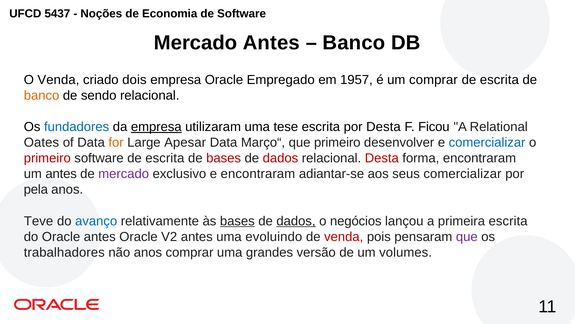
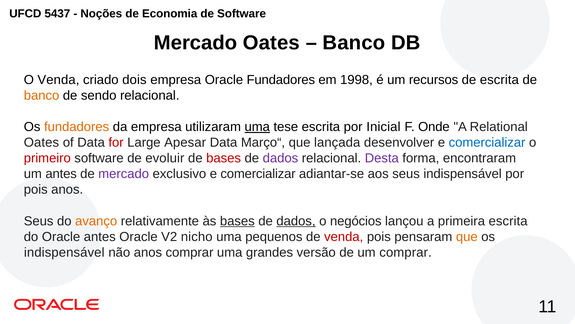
Mercado Antes: Antes -> Oates
Oracle Empregado: Empregado -> Fundadores
1957: 1957 -> 1998
um comprar: comprar -> recursos
fundadores at (77, 127) colour: blue -> orange
empresa at (156, 127) underline: present -> none
uma at (257, 127) underline: none -> present
por Desta: Desta -> Inicial
Ficou: Ficou -> Onde
for colour: orange -> red
que primeiro: primeiro -> lançada
software de escrita: escrita -> evoluir
dados at (280, 158) colour: red -> purple
Desta at (382, 158) colour: red -> purple
exclusivo e encontraram: encontraram -> comercializar
seus comercializar: comercializar -> indispensável
pela at (36, 189): pela -> pois
Teve at (39, 221): Teve -> Seus
avanço colour: blue -> orange
V2 antes: antes -> nicho
evoluindo: evoluindo -> pequenos
que at (467, 236) colour: purple -> orange
trabalhadores at (64, 252): trabalhadores -> indispensável
um volumes: volumes -> comprar
